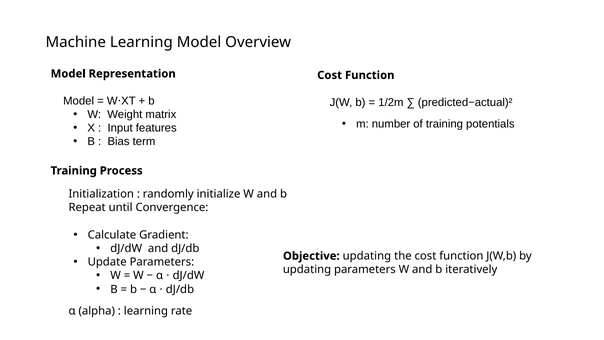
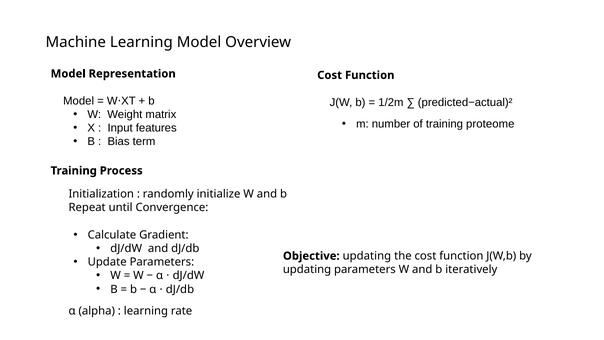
potentials: potentials -> proteome
